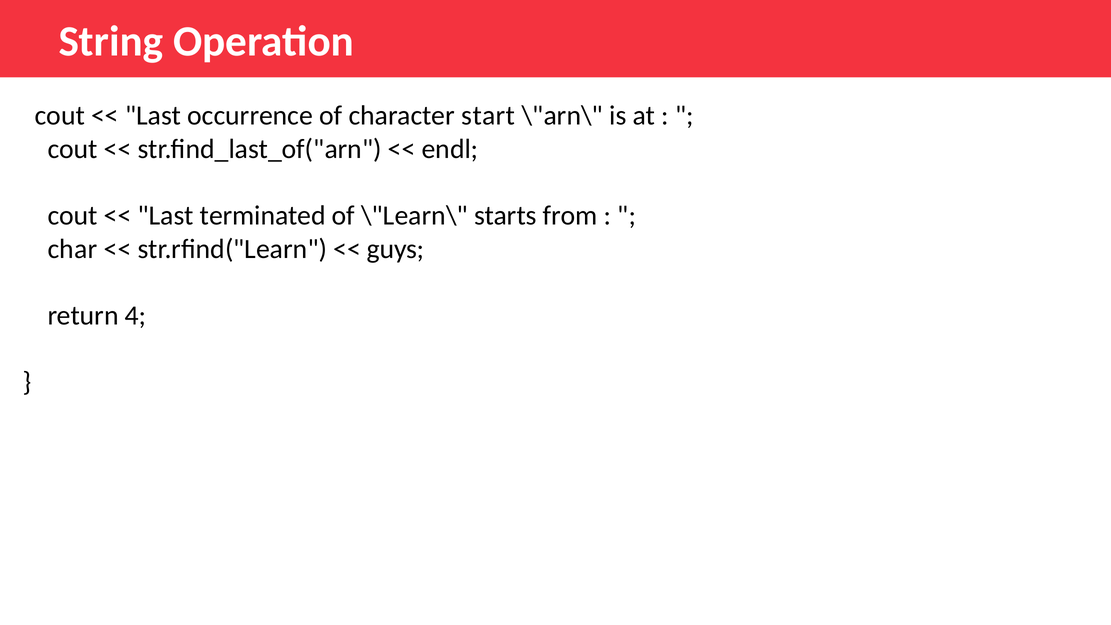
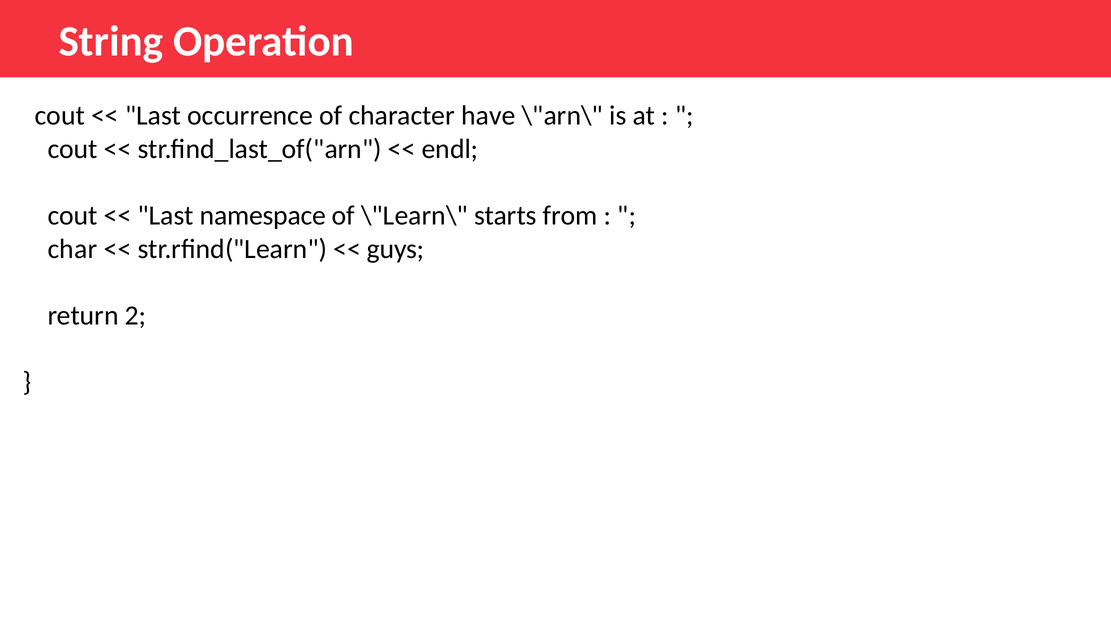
start: start -> have
terminated: terminated -> namespace
4: 4 -> 2
